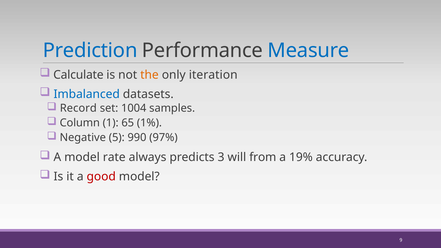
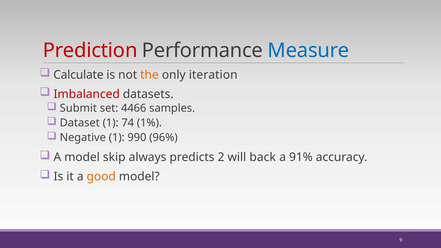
Prediction colour: blue -> red
Imbalanced colour: blue -> red
Record: Record -> Submit
1004: 1004 -> 4466
Column: Column -> Dataset
65: 65 -> 74
Negative 5: 5 -> 1
97%: 97% -> 96%
rate: rate -> skip
3: 3 -> 2
from: from -> back
19%: 19% -> 91%
good colour: red -> orange
